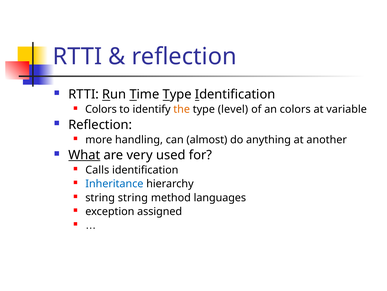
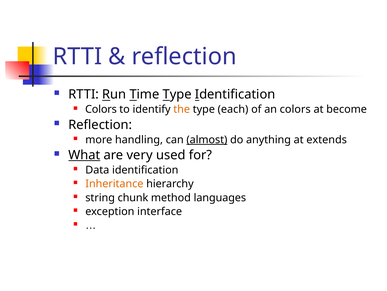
level: level -> each
variable: variable -> become
almost underline: none -> present
another: another -> extends
Calls: Calls -> Data
Inheritance colour: blue -> orange
string string: string -> chunk
assigned: assigned -> interface
